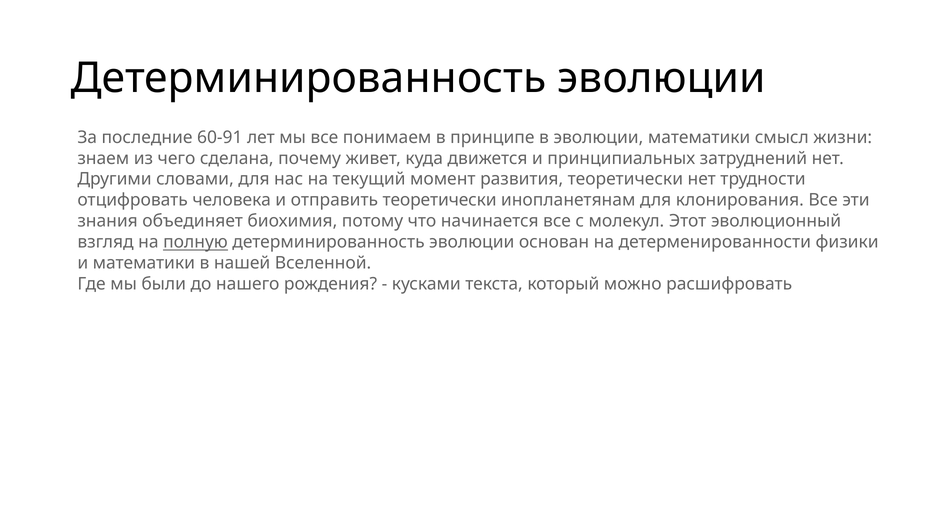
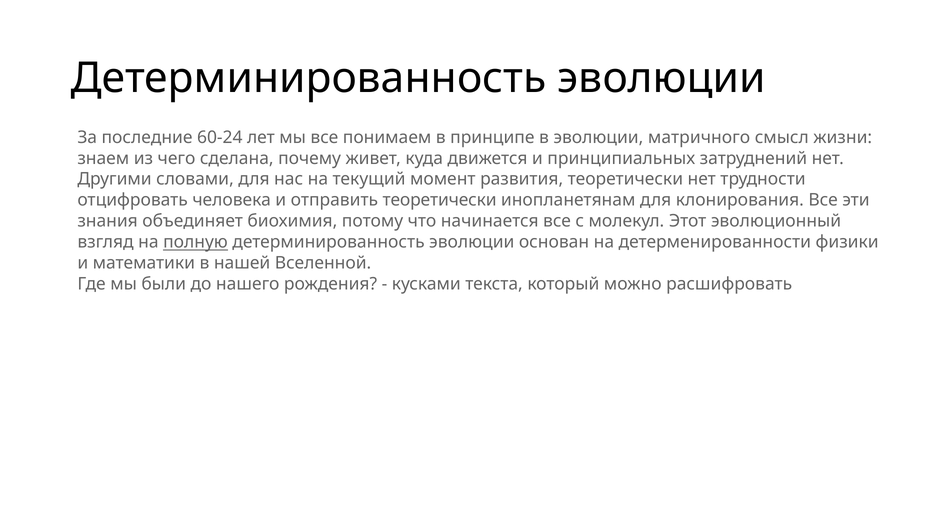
60-91: 60-91 -> 60-24
эволюции математики: математики -> матричного
